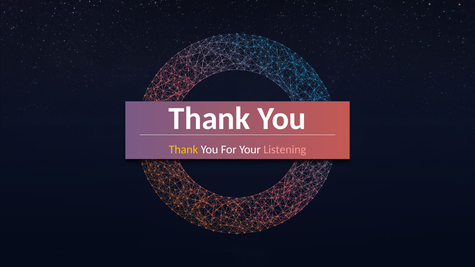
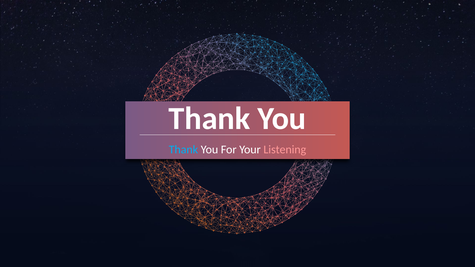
Thank at (183, 150) colour: yellow -> light blue
